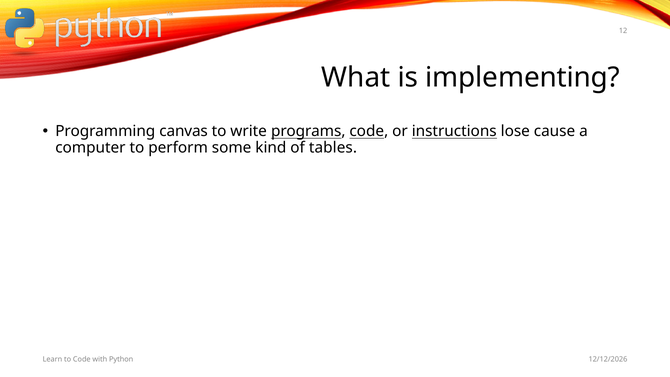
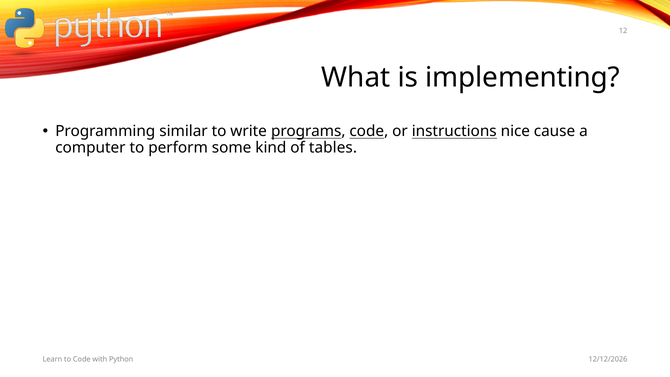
canvas: canvas -> similar
lose: lose -> nice
